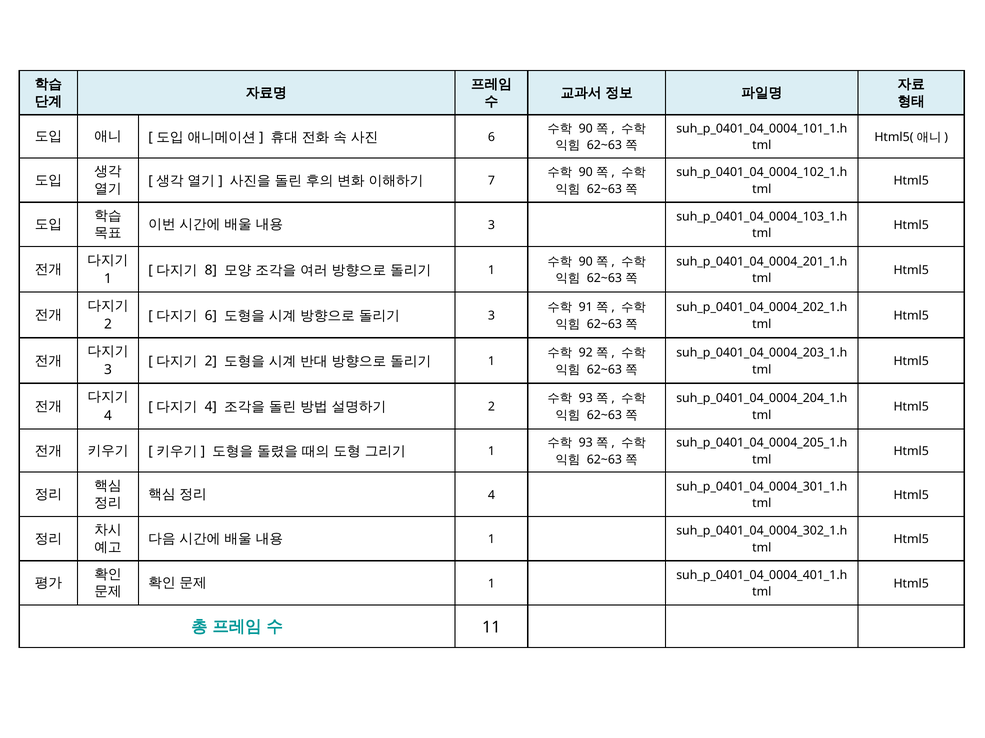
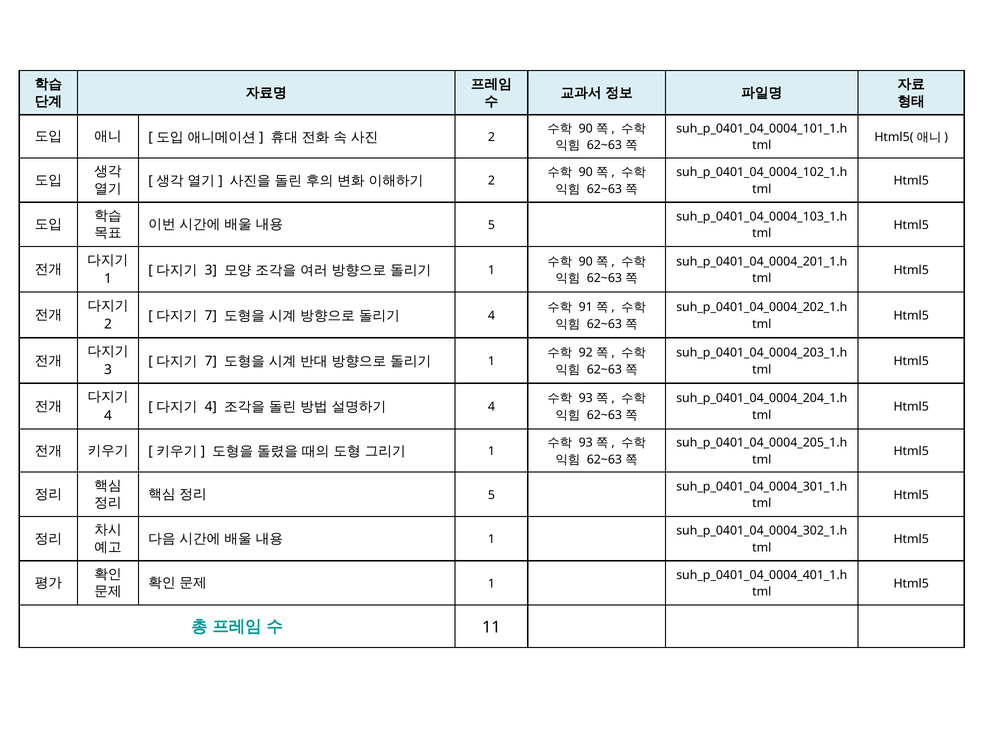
6 at (491, 137): 6 -> 2
7 at (491, 181): 7 -> 2
3 at (491, 225): 3 -> 5
8 at (211, 270): 8 -> 3
6 at (211, 316): 6 -> 7
3 at (491, 316): 3 -> 4
2 at (211, 362): 2 -> 7
2 at (491, 407): 2 -> 4
4 at (491, 495): 4 -> 5
